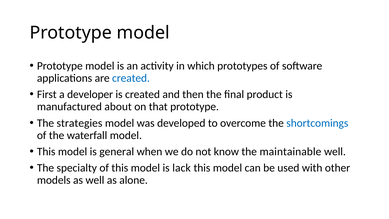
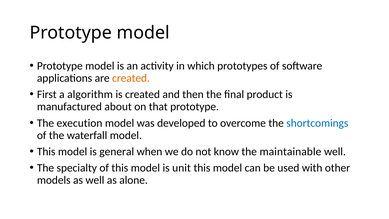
created at (131, 78) colour: blue -> orange
developer: developer -> algorithm
strategies: strategies -> execution
lack: lack -> unit
